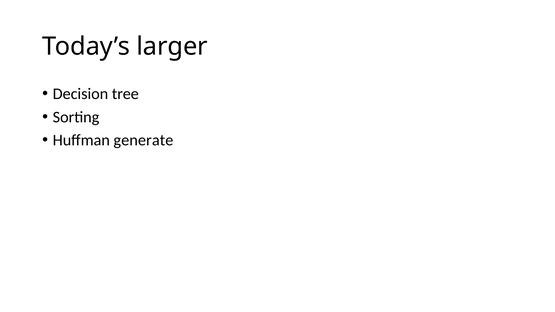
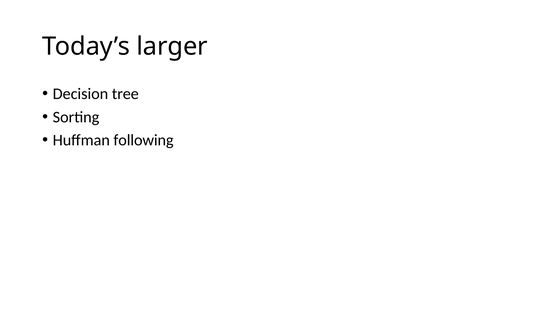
generate: generate -> following
